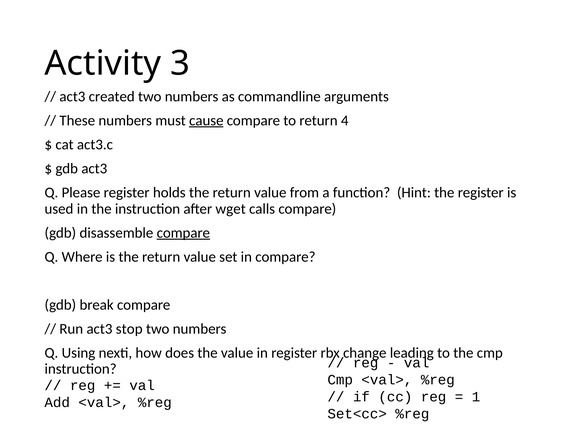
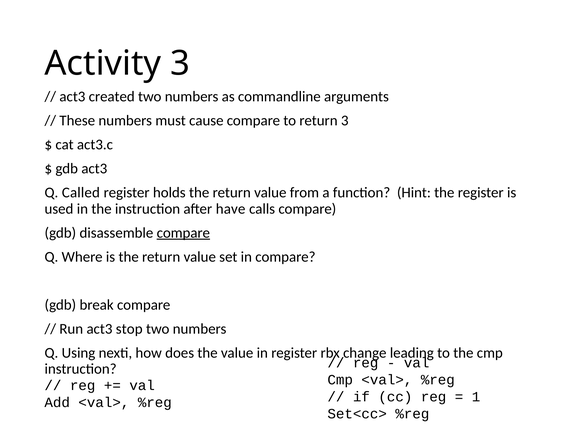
cause underline: present -> none
return 4: 4 -> 3
Please: Please -> Called
wget: wget -> have
